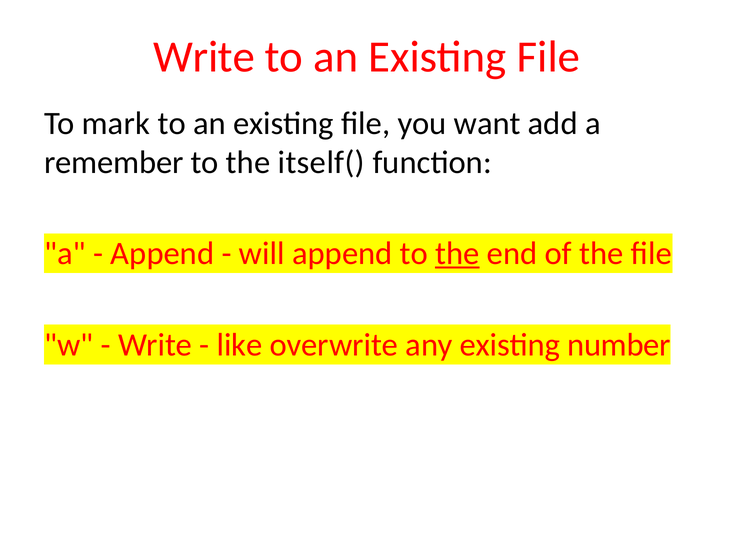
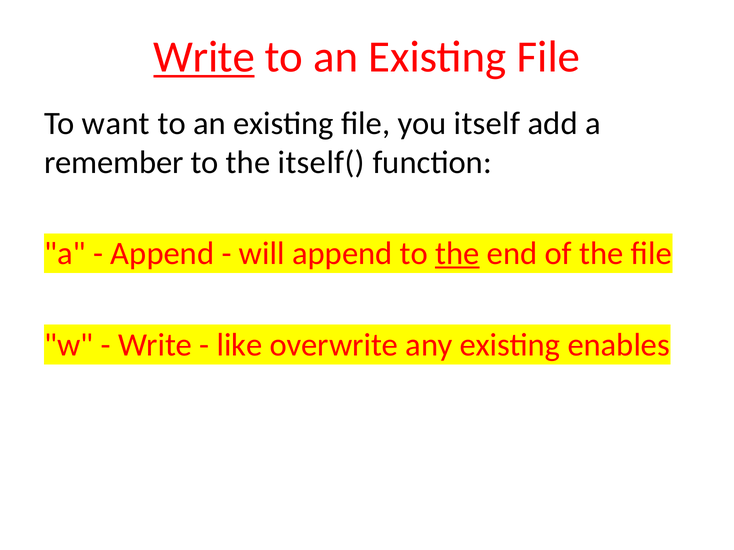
Write at (204, 57) underline: none -> present
mark: mark -> want
want: want -> itself
number: number -> enables
